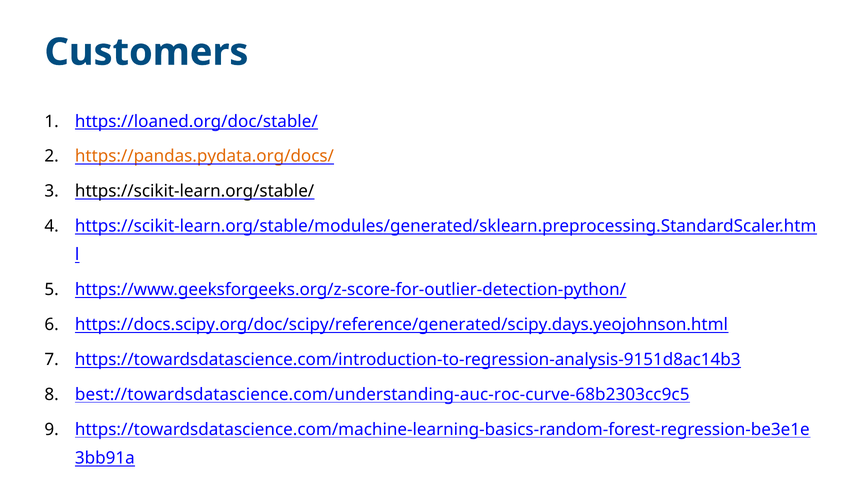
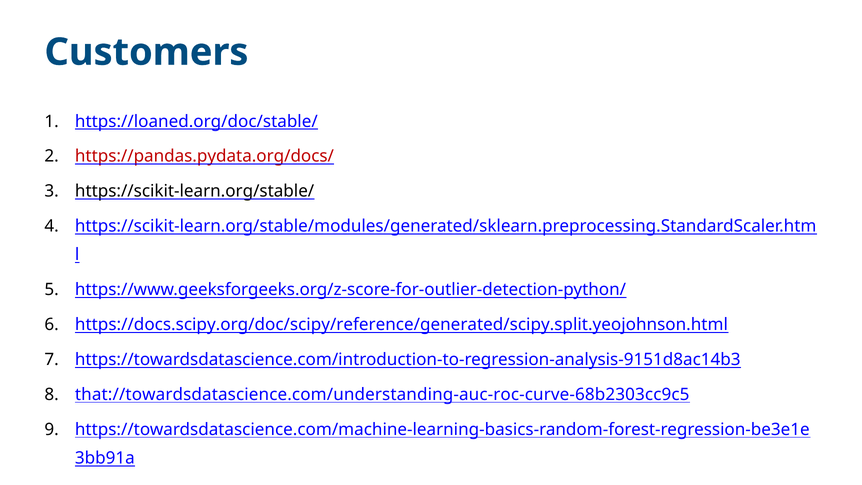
https://pandas.pydata.org/docs/ colour: orange -> red
https://docs.scipy.org/doc/scipy/reference/generated/scipy.days.yeojohnson.html: https://docs.scipy.org/doc/scipy/reference/generated/scipy.days.yeojohnson.html -> https://docs.scipy.org/doc/scipy/reference/generated/scipy.split.yeojohnson.html
best://towardsdatascience.com/understanding-auc-roc-curve-68b2303cc9c5: best://towardsdatascience.com/understanding-auc-roc-curve-68b2303cc9c5 -> that://towardsdatascience.com/understanding-auc-roc-curve-68b2303cc9c5
